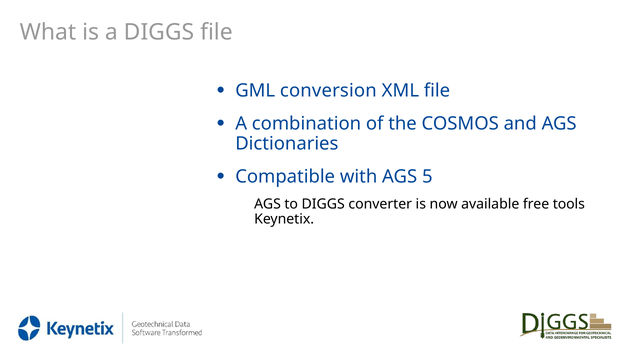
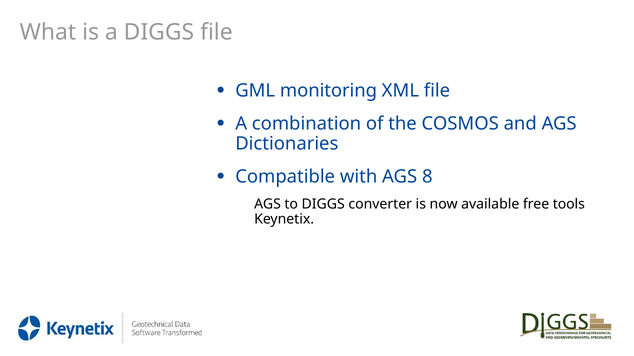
conversion: conversion -> monitoring
5: 5 -> 8
